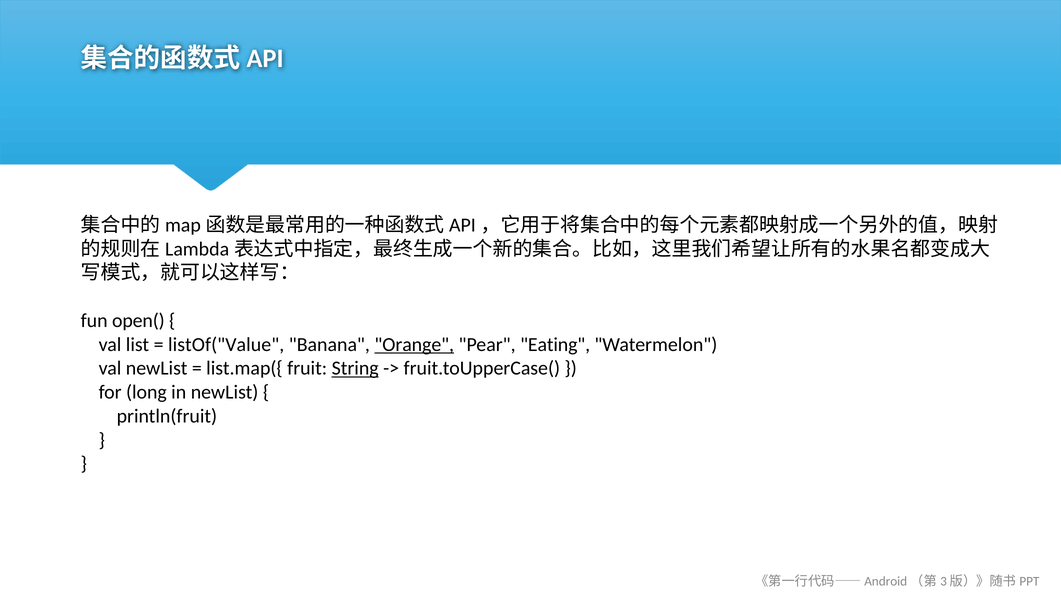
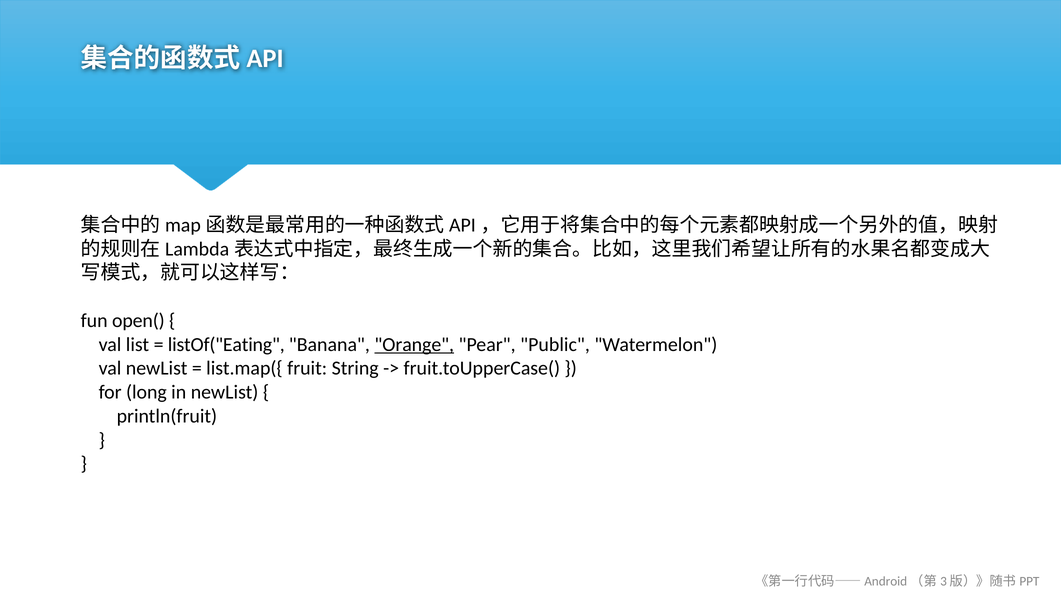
listOf("Value: listOf("Value -> listOf("Eating
Eating: Eating -> Public
String underline: present -> none
